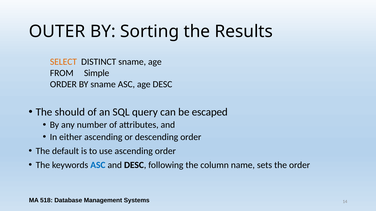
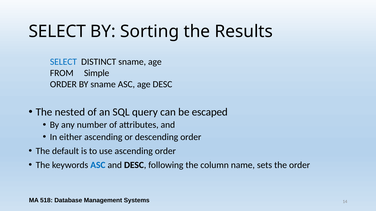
OUTER at (57, 32): OUTER -> SELECT
SELECT at (63, 62) colour: orange -> blue
should: should -> nested
